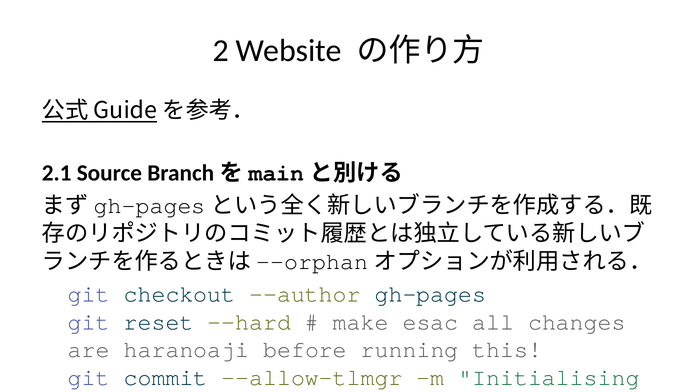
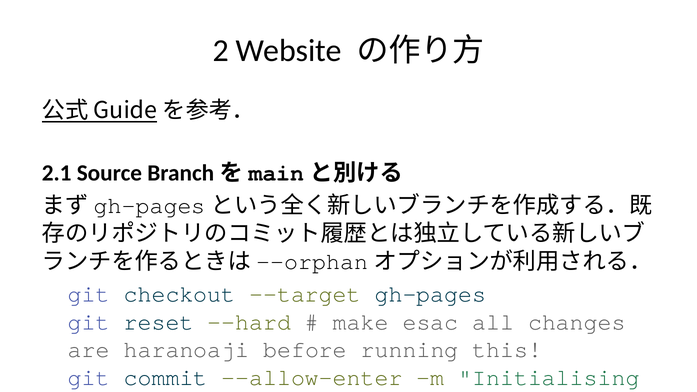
--author: --author -> --target
--allow-tlmgr: --allow-tlmgr -> --allow-enter
